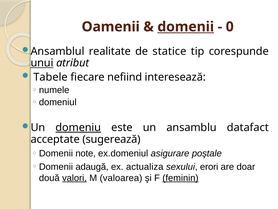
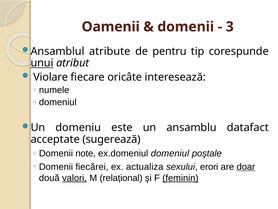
domenii underline: present -> none
0: 0 -> 3
realitate: realitate -> atribute
statice: statice -> pentru
Tabele: Tabele -> Violare
nefiind: nefiind -> oricâte
domeniu underline: present -> none
asigurare: asigurare -> domeniul
adaugă: adaugă -> fiecărei
doar underline: none -> present
valoarea: valoarea -> relațional
